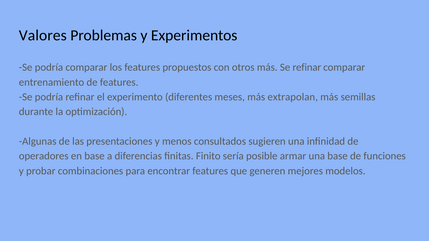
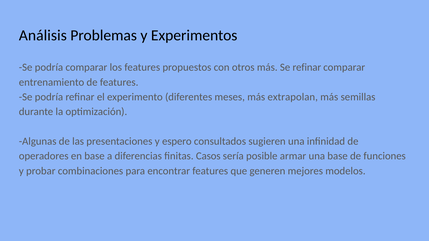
Valores: Valores -> Análisis
menos: menos -> espero
Finito: Finito -> Casos
